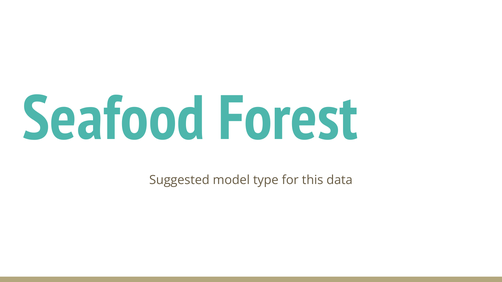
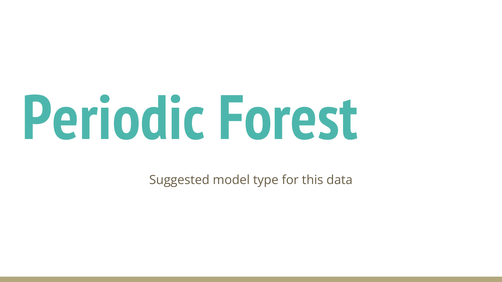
Seafood: Seafood -> Periodic
